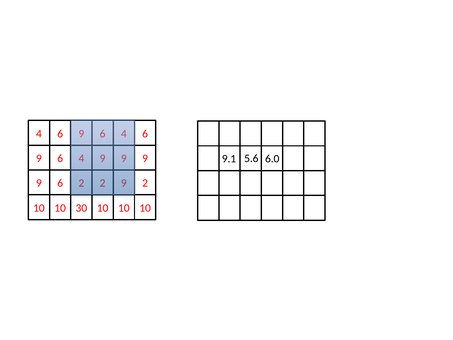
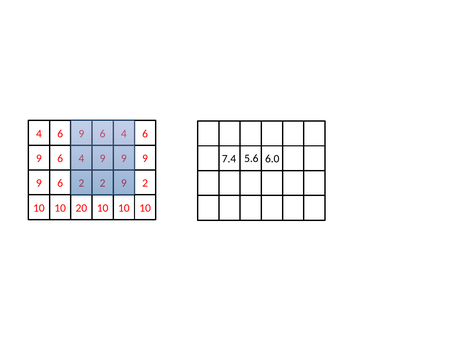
9.1: 9.1 -> 7.4
30: 30 -> 20
